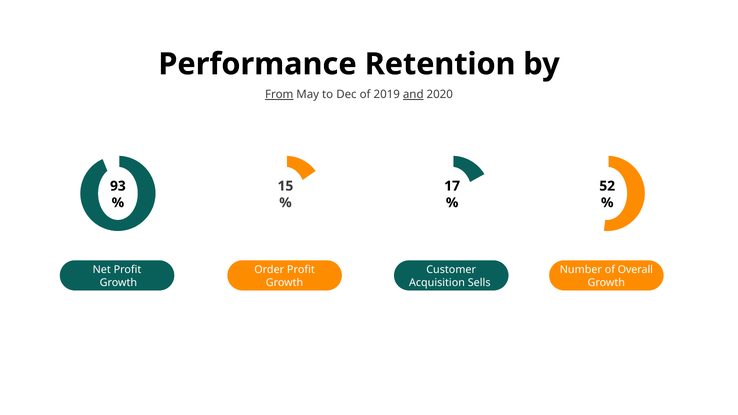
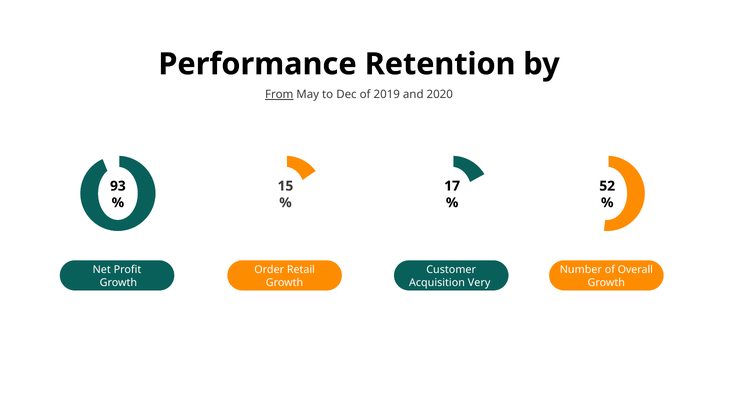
and underline: present -> none
Order Profit: Profit -> Retail
Sells: Sells -> Very
